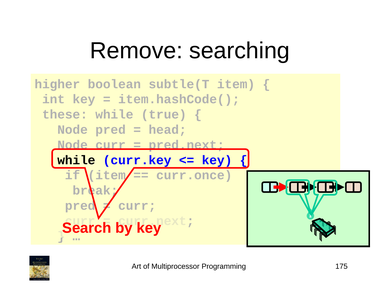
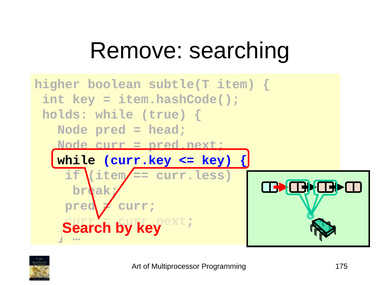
these: these -> holds
curr.once: curr.once -> curr.less
